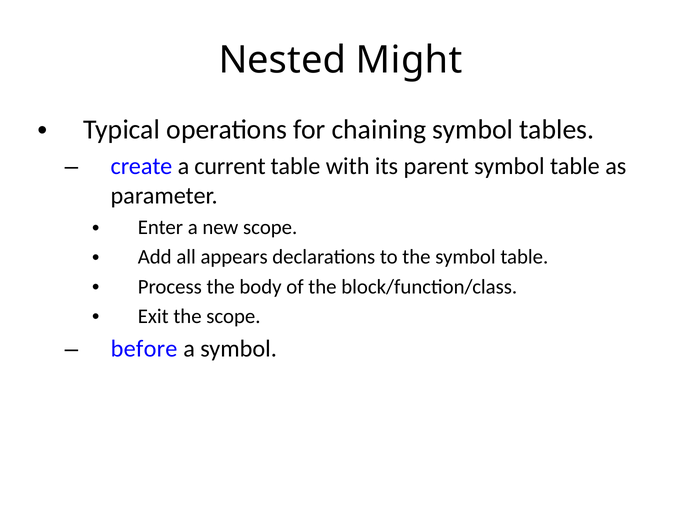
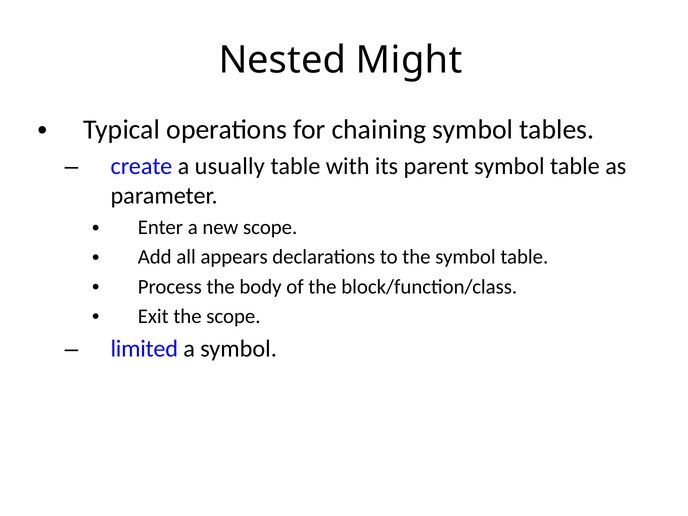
current: current -> usually
before: before -> limited
